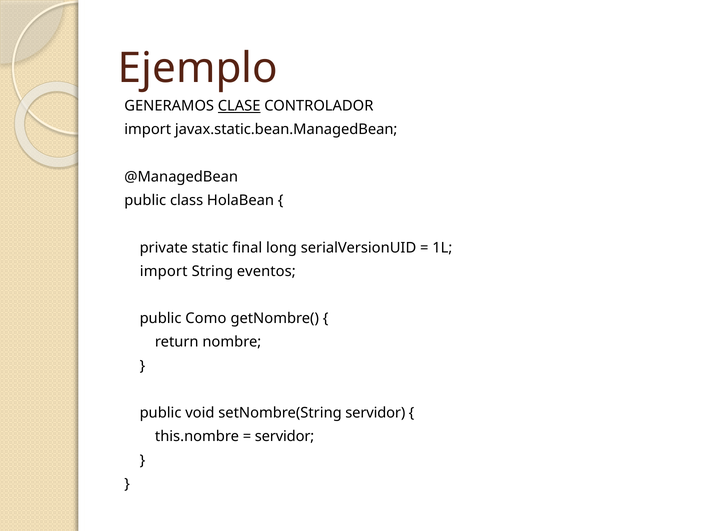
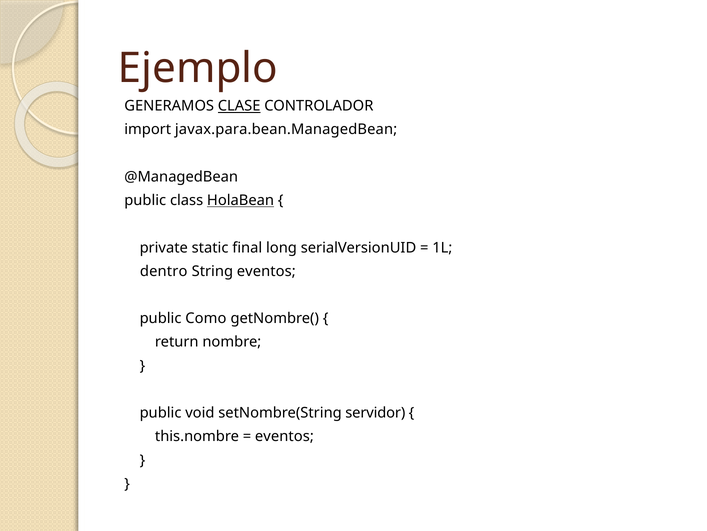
javax.static.bean.ManagedBean: javax.static.bean.ManagedBean -> javax.para.bean.ManagedBean
HolaBean underline: none -> present
import at (164, 271): import -> dentro
servidor at (285, 436): servidor -> eventos
